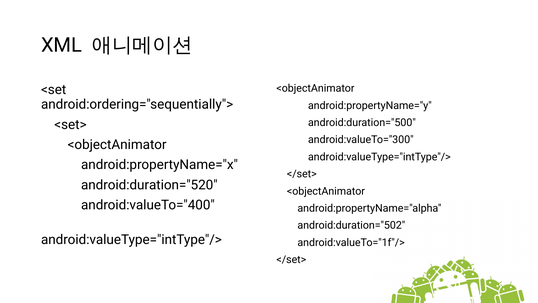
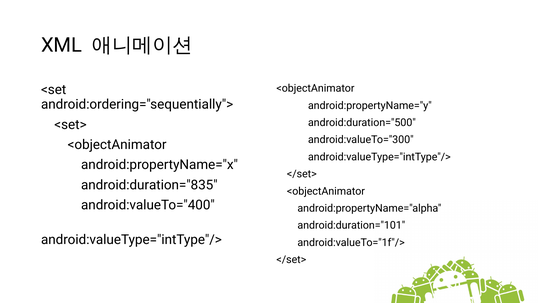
android:duration="520: android:duration="520 -> android:duration="835
android:duration="502: android:duration="502 -> android:duration="101
